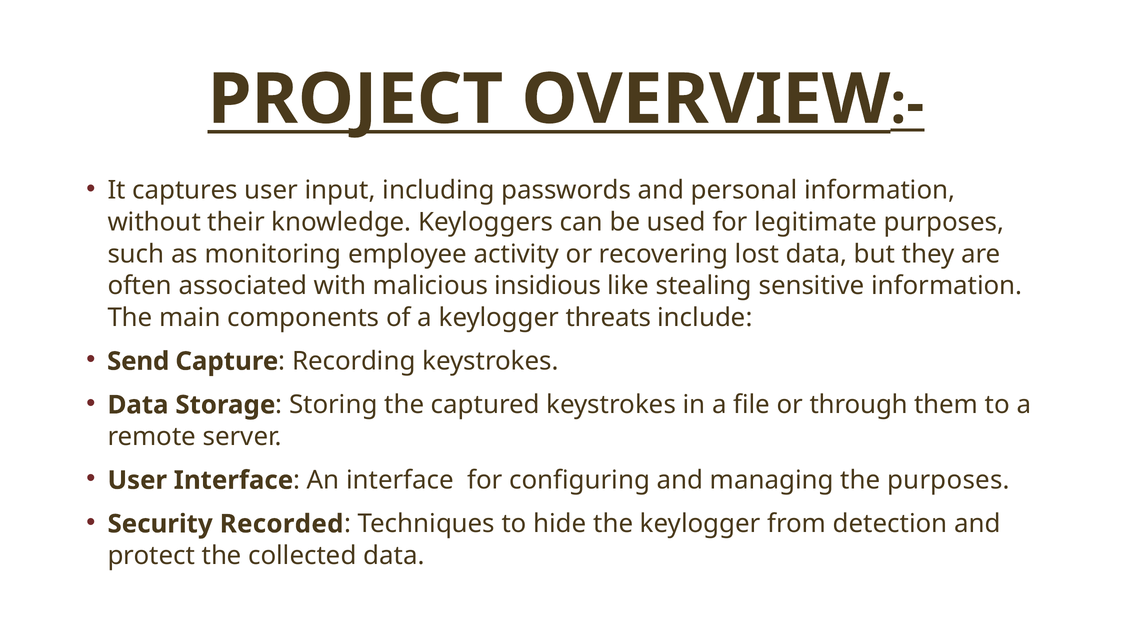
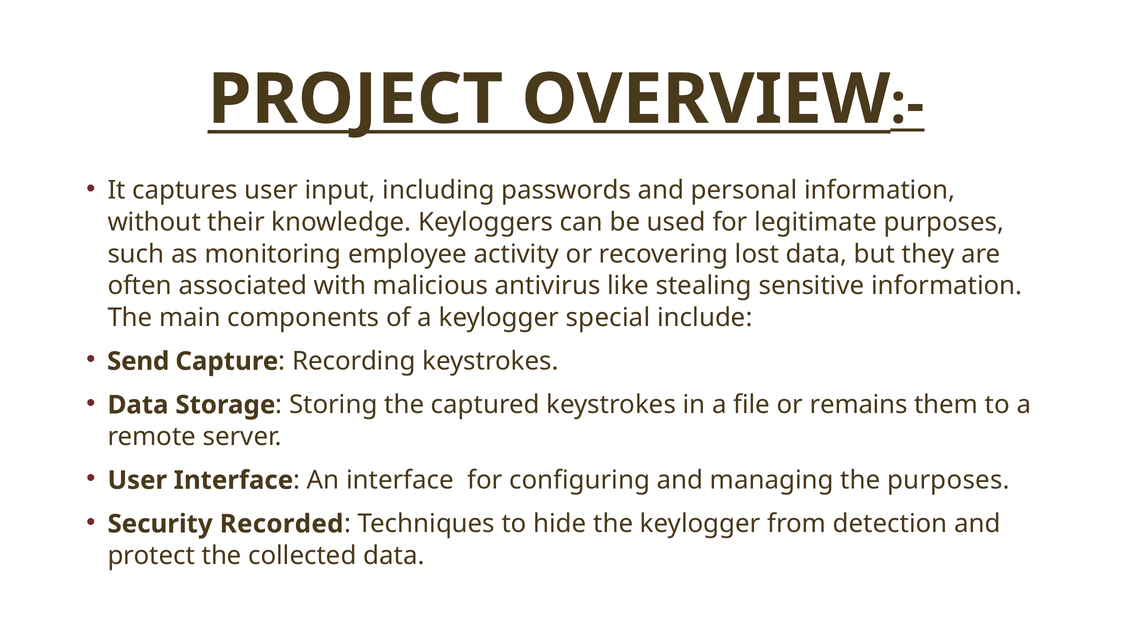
insidious: insidious -> antivirus
threats: threats -> special
through: through -> remains
